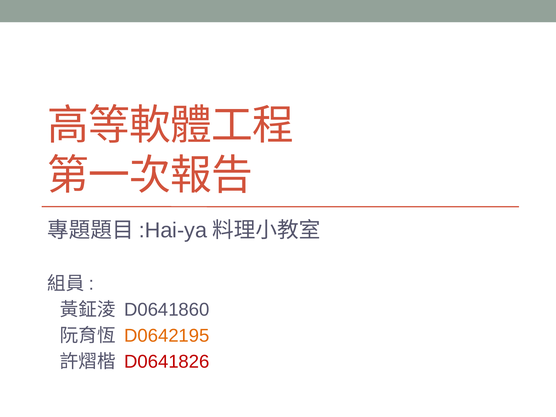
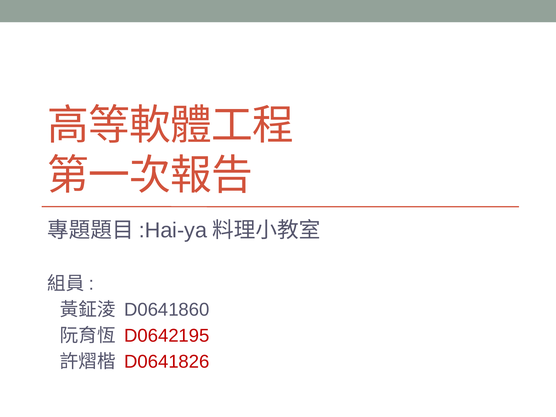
D0642195 colour: orange -> red
